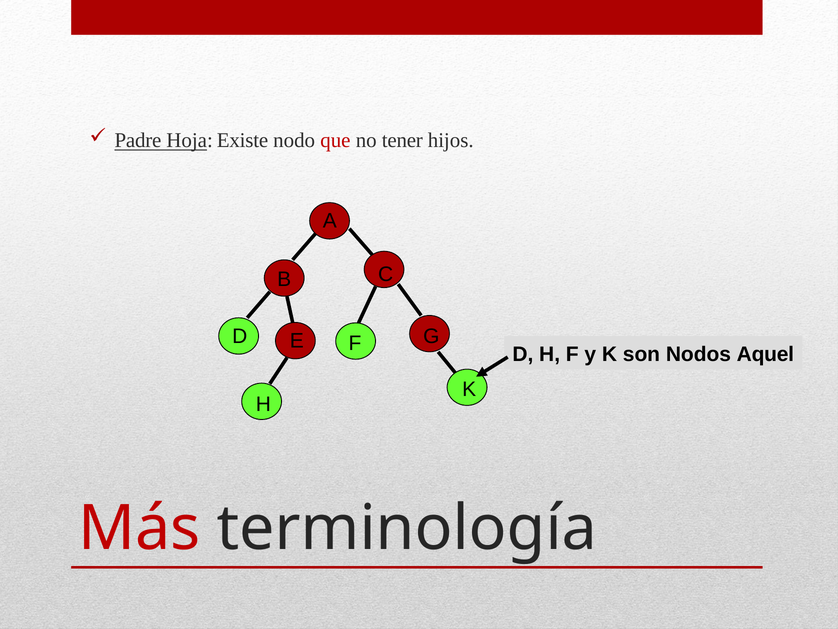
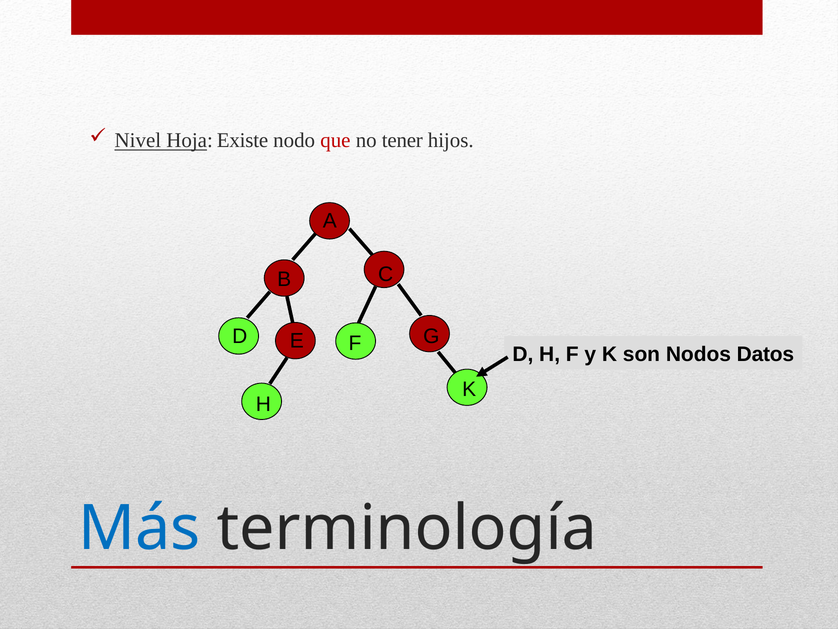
Padre: Padre -> Nivel
Aquel: Aquel -> Datos
Más colour: red -> blue
